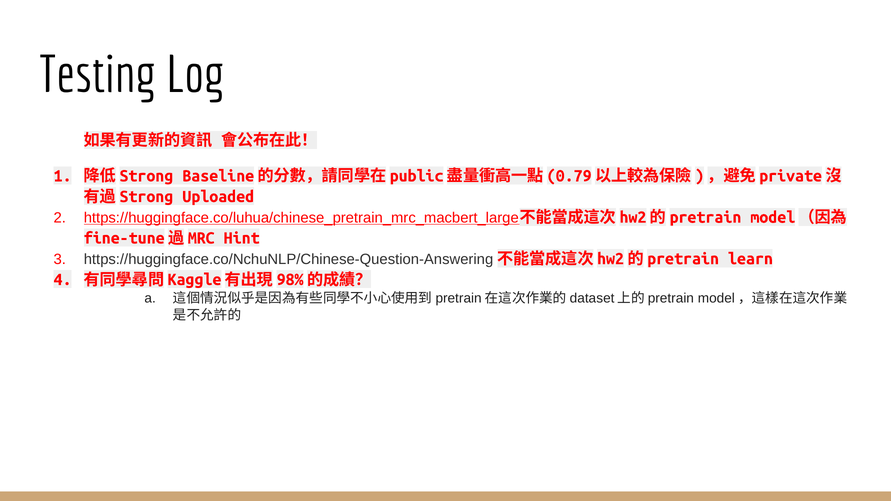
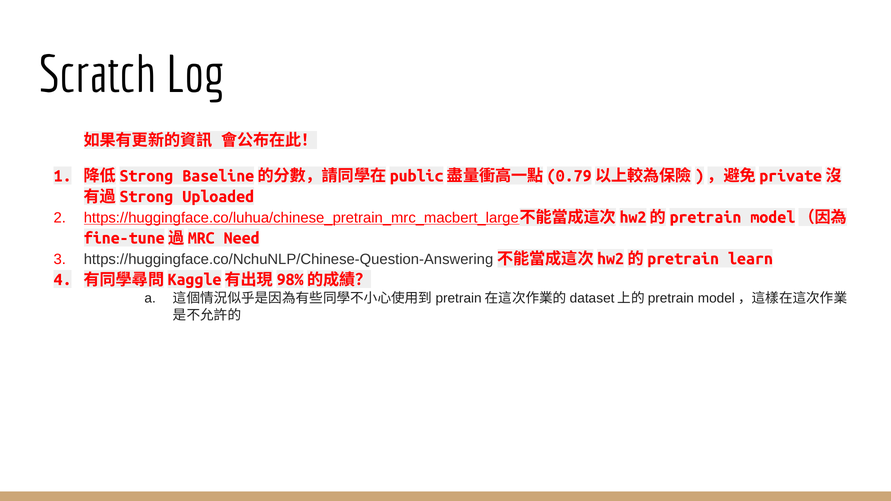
Testing: Testing -> Scratch
Hint: Hint -> Need
